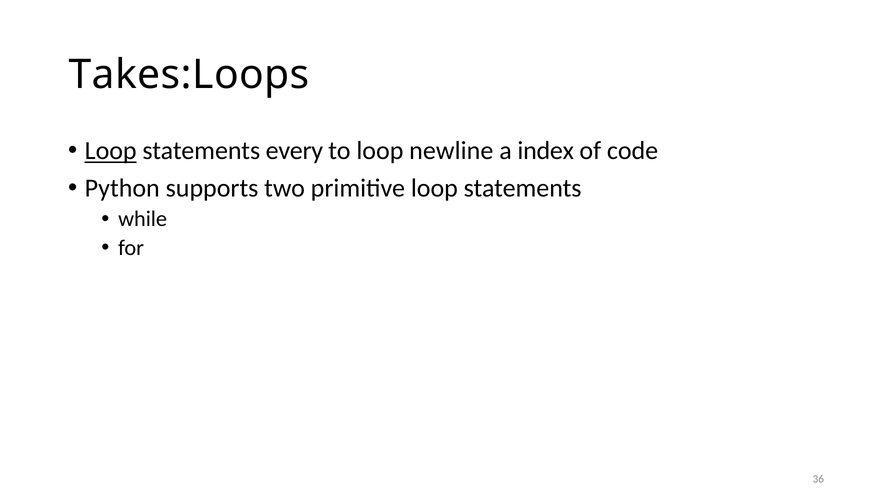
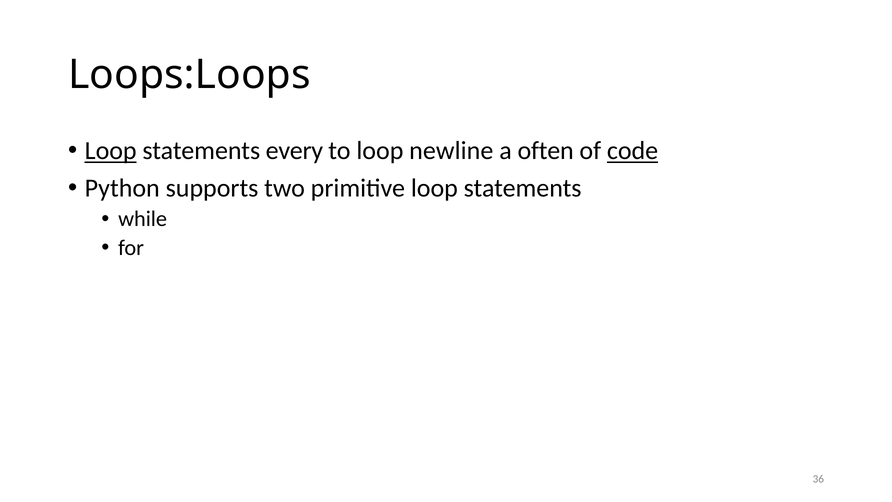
Takes:Loops: Takes:Loops -> Loops:Loops
index: index -> often
code underline: none -> present
